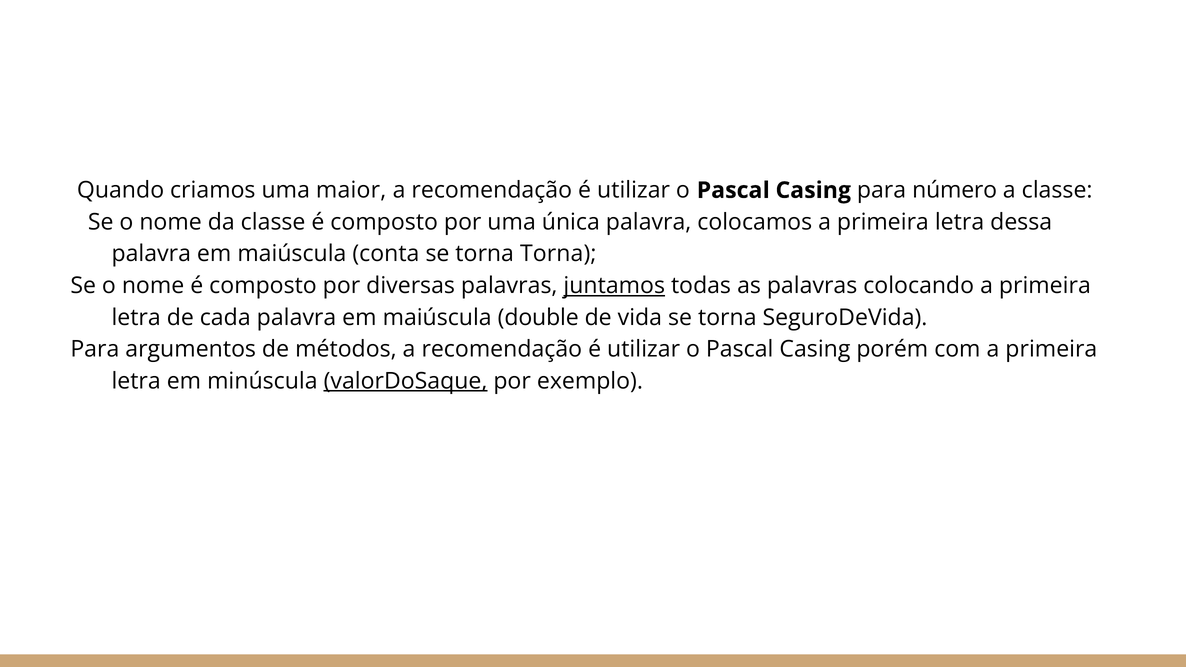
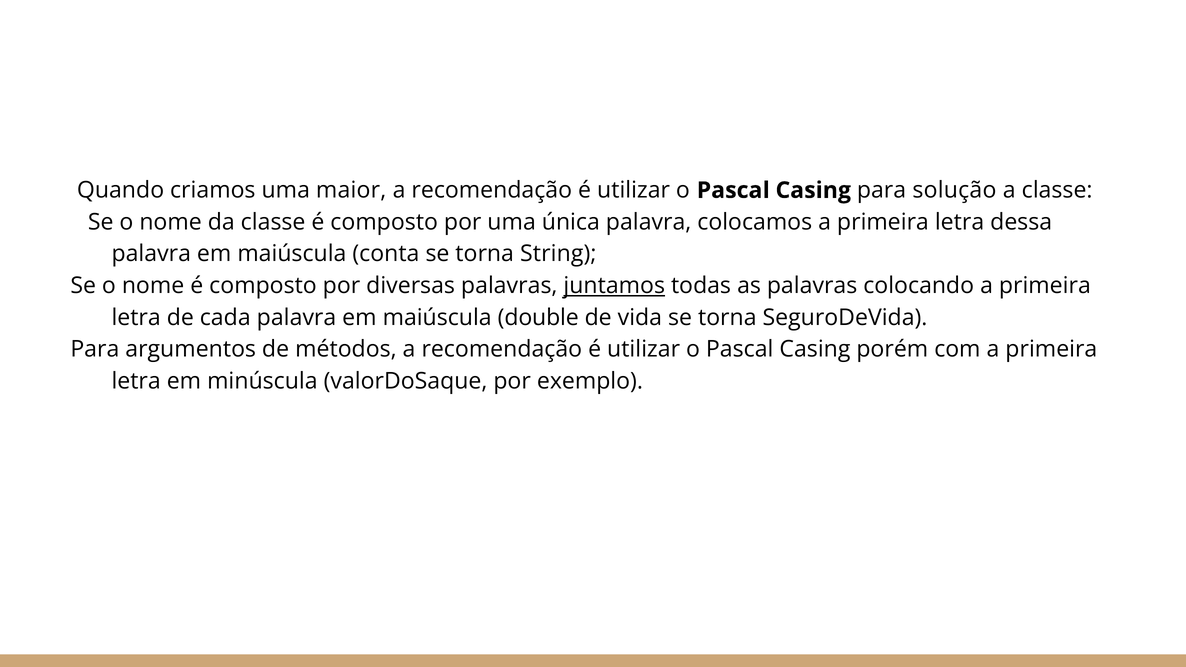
número: número -> solução
torna Torna: Torna -> String
valorDoSaque underline: present -> none
